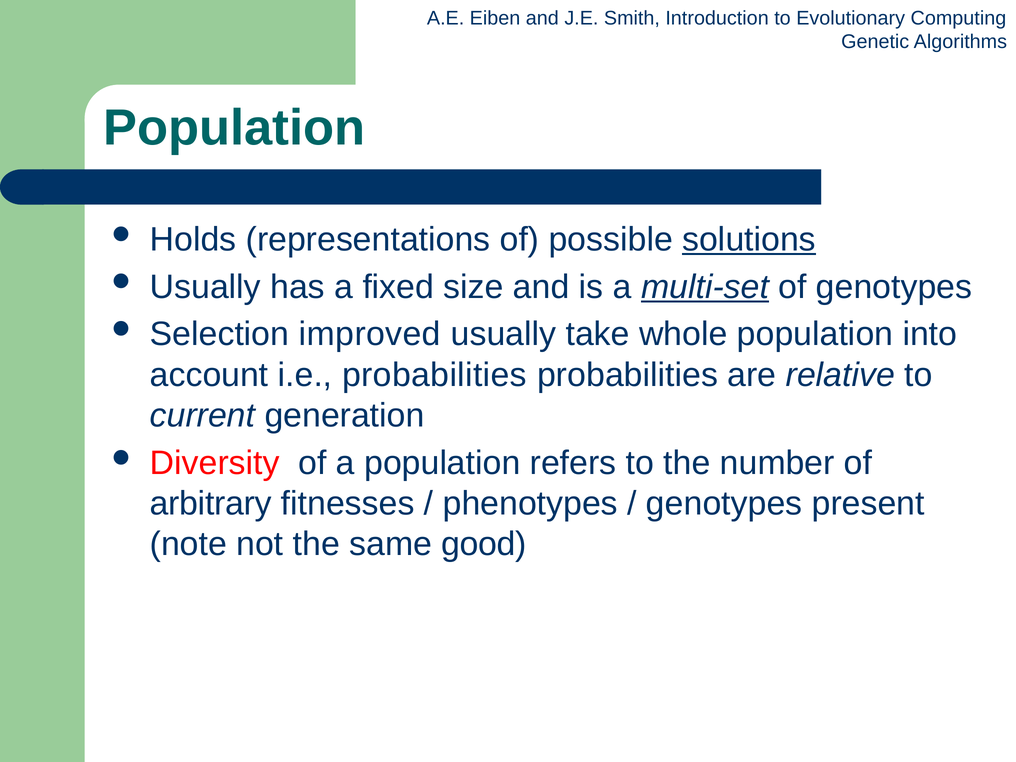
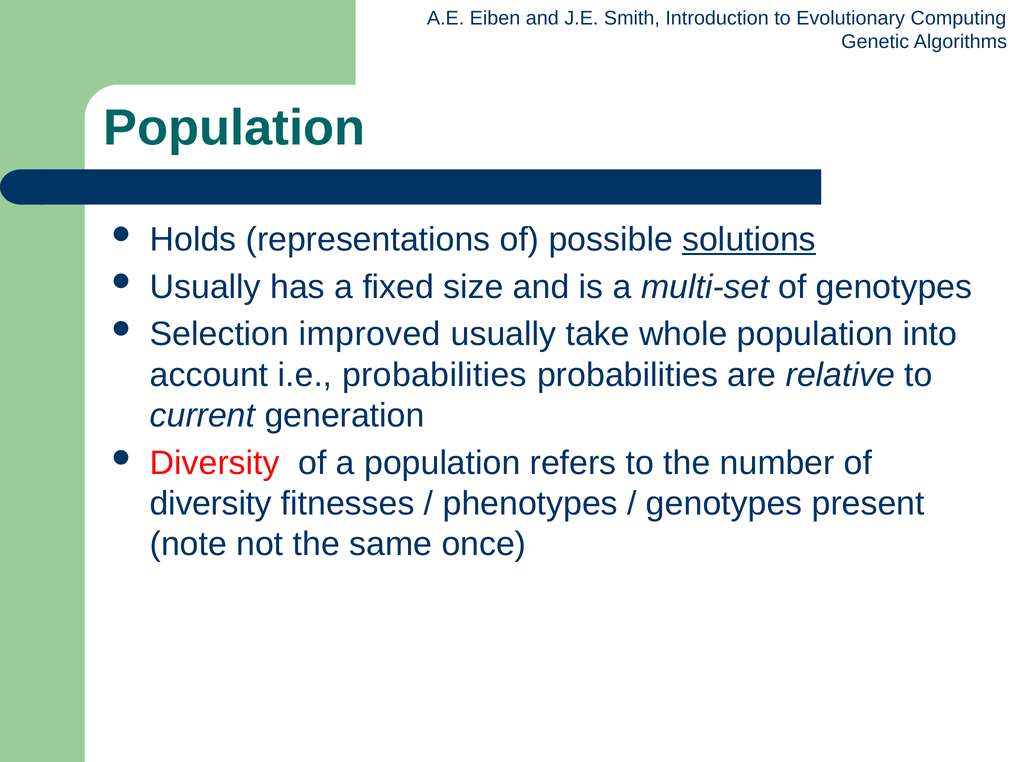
multi-set underline: present -> none
arbitrary at (211, 504): arbitrary -> diversity
good: good -> once
